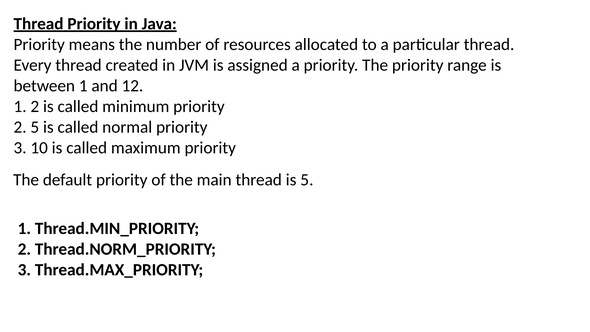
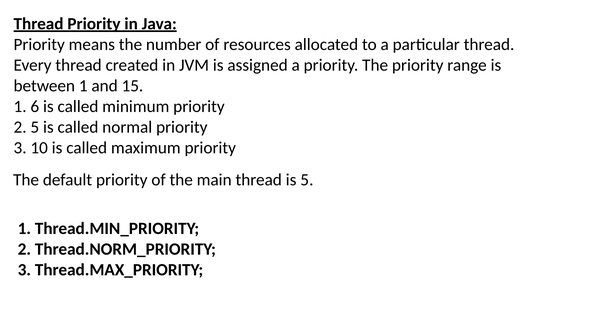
12: 12 -> 15
1 2: 2 -> 6
